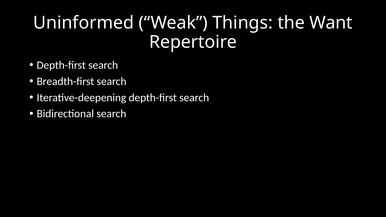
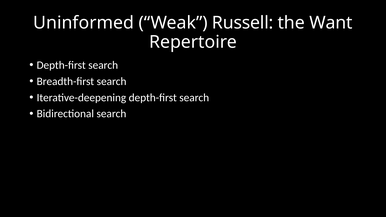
Things: Things -> Russell
